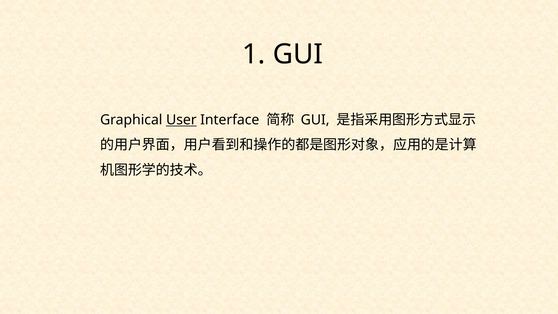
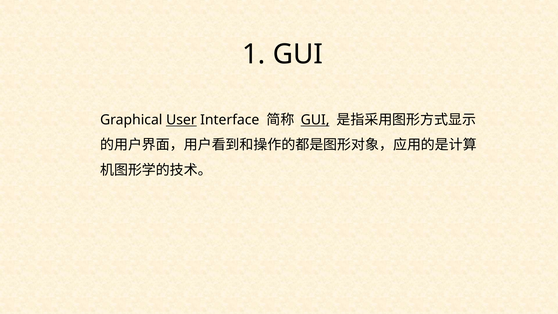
GUI at (315, 120) underline: none -> present
